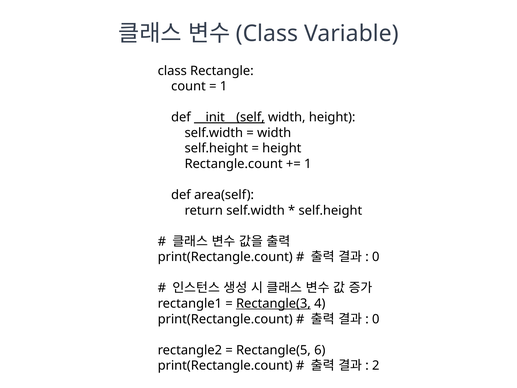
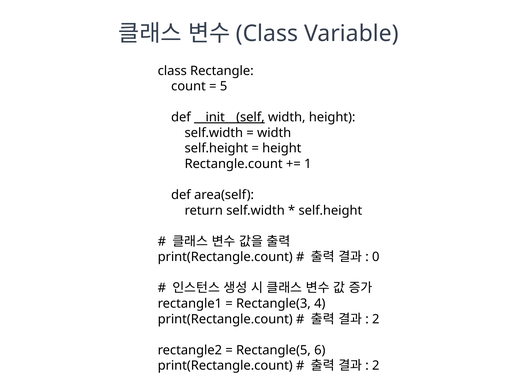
1 at (224, 86): 1 -> 5
Rectangle(3 underline: present -> none
0 at (376, 319): 0 -> 2
